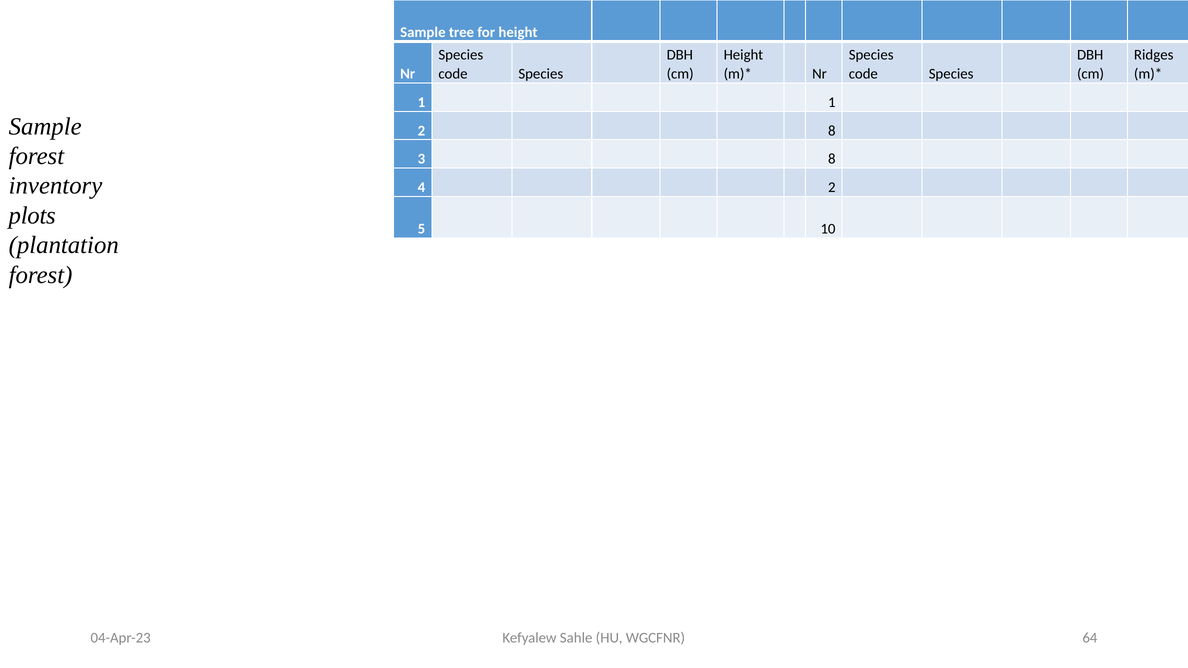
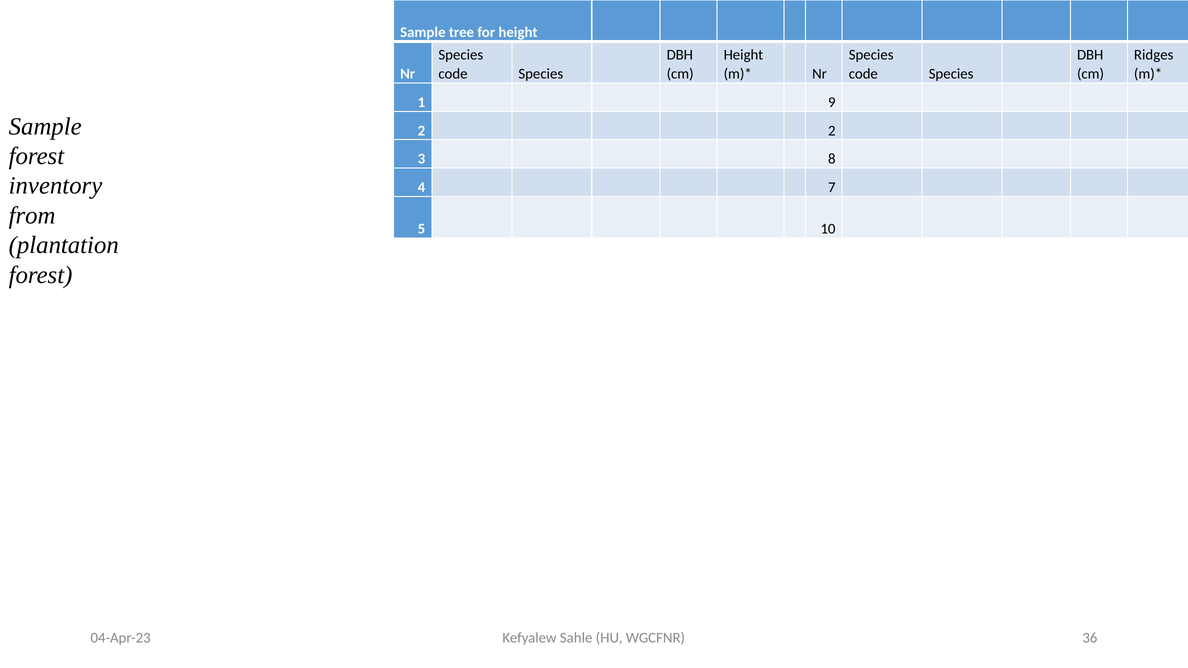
1 1: 1 -> 9
2 8: 8 -> 2
4 2: 2 -> 7
plots: plots -> from
64: 64 -> 36
